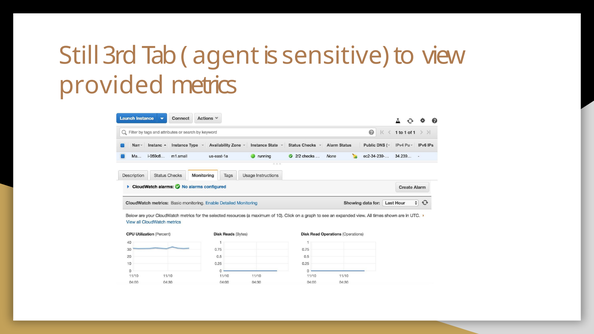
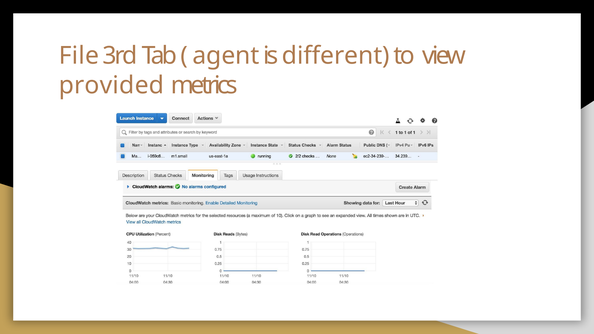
Still: Still -> File
sensitive: sensitive -> different
